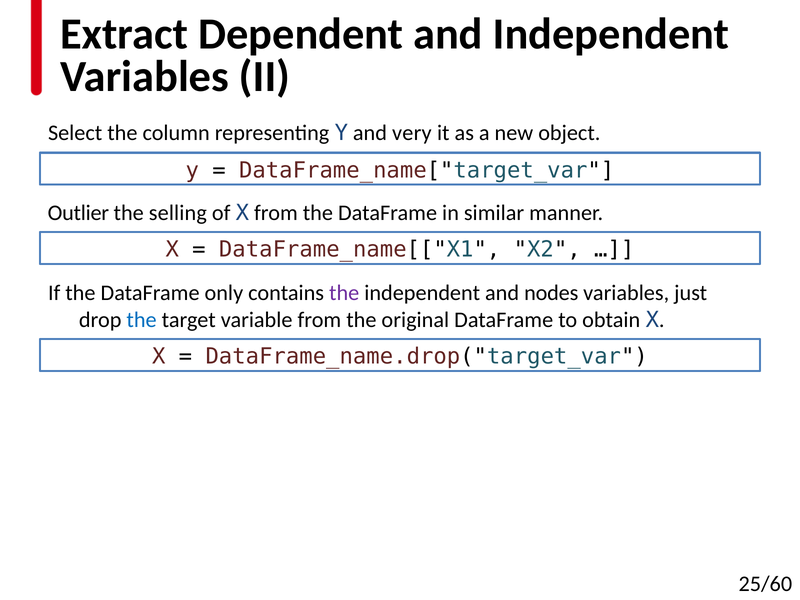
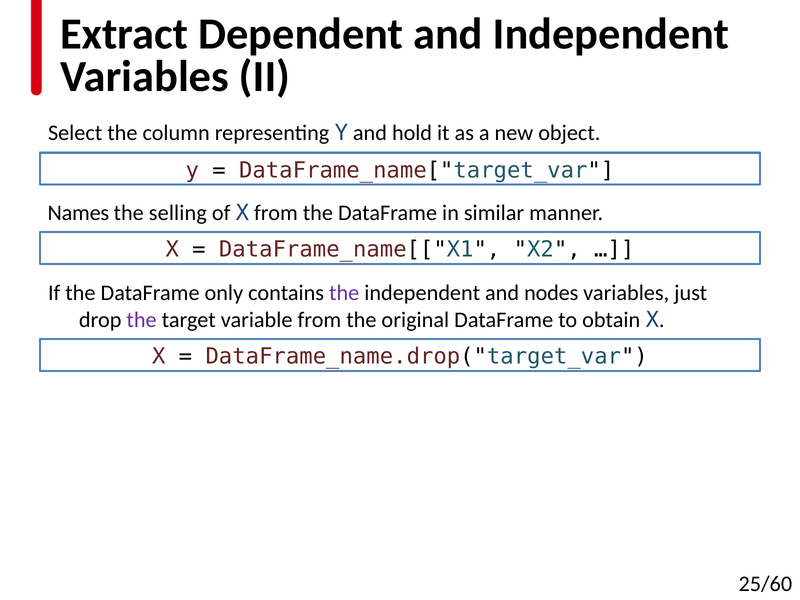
very: very -> hold
Outlier: Outlier -> Names
the at (142, 320) colour: blue -> purple
